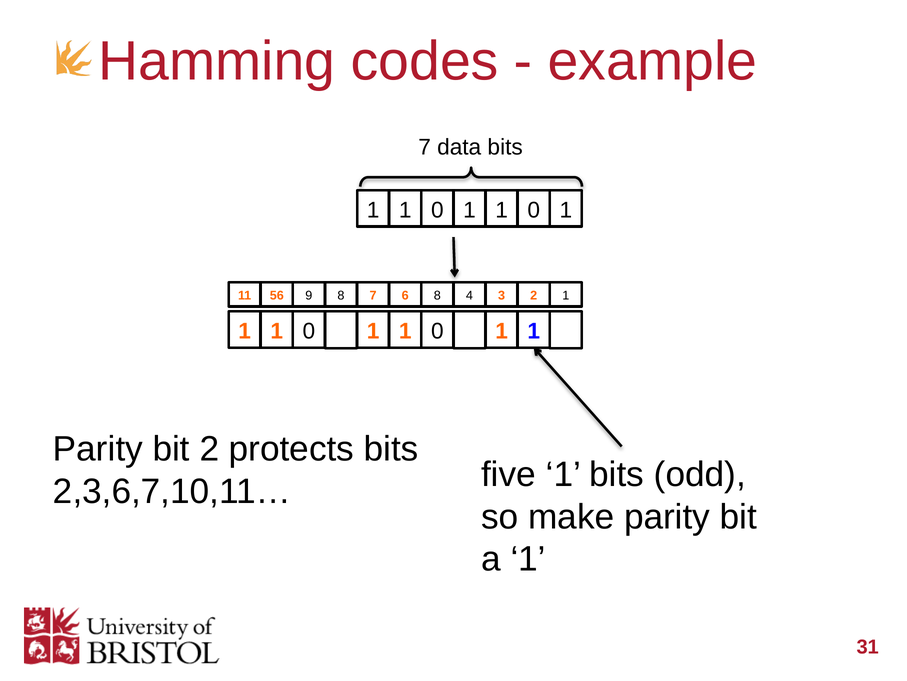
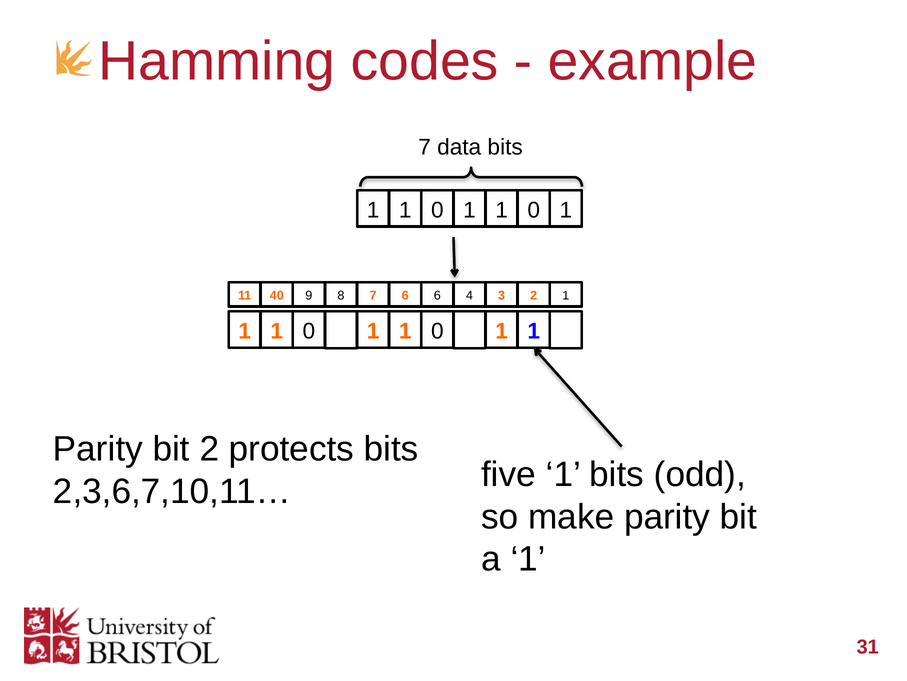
56: 56 -> 40
6 8: 8 -> 6
